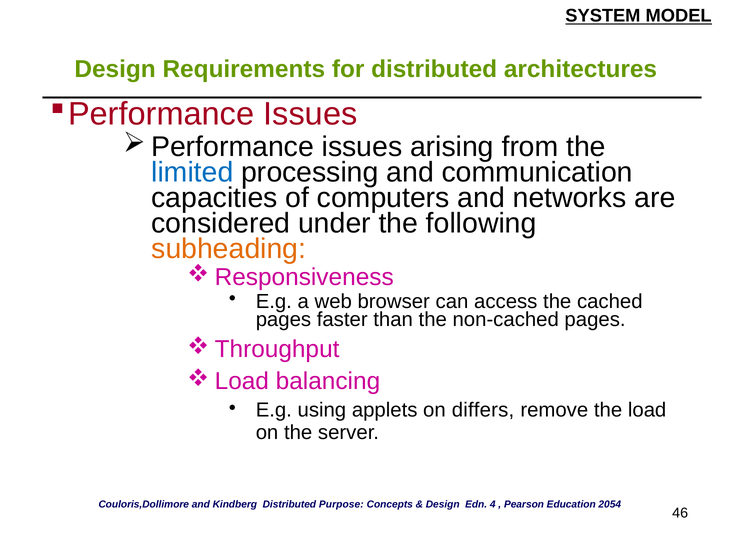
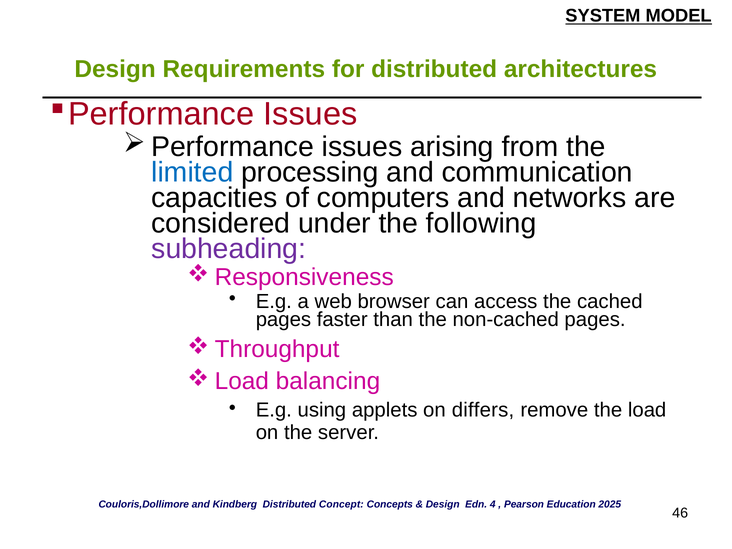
subheading colour: orange -> purple
Purpose: Purpose -> Concept
2054: 2054 -> 2025
